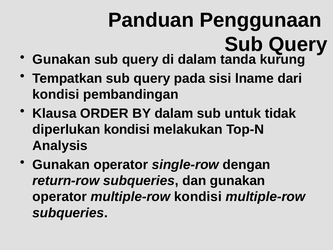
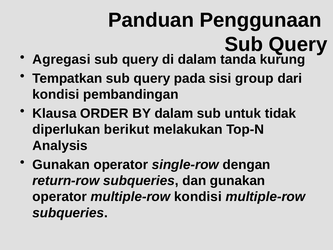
Gunakan at (61, 59): Gunakan -> Agregasi
lname: lname -> group
diperlukan kondisi: kondisi -> berikut
